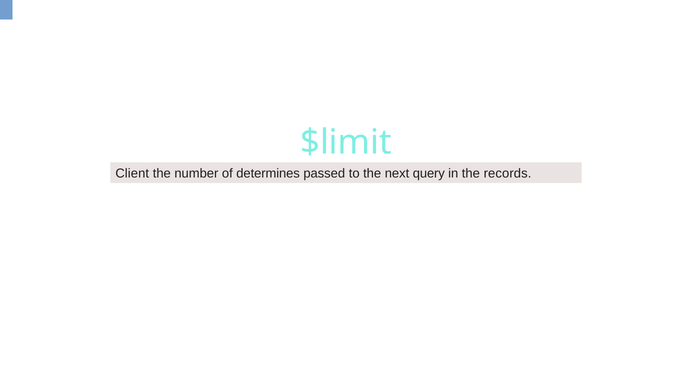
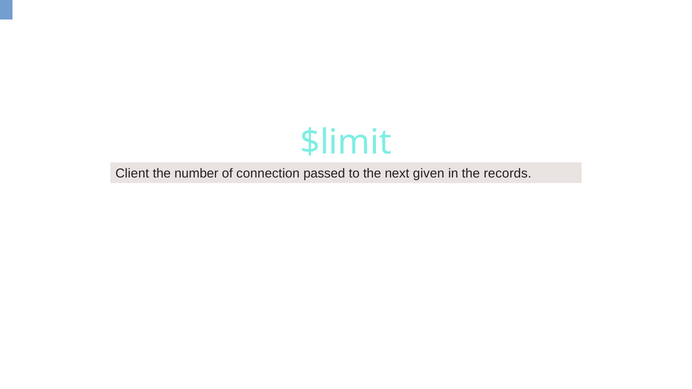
determines: determines -> connection
query: query -> given
